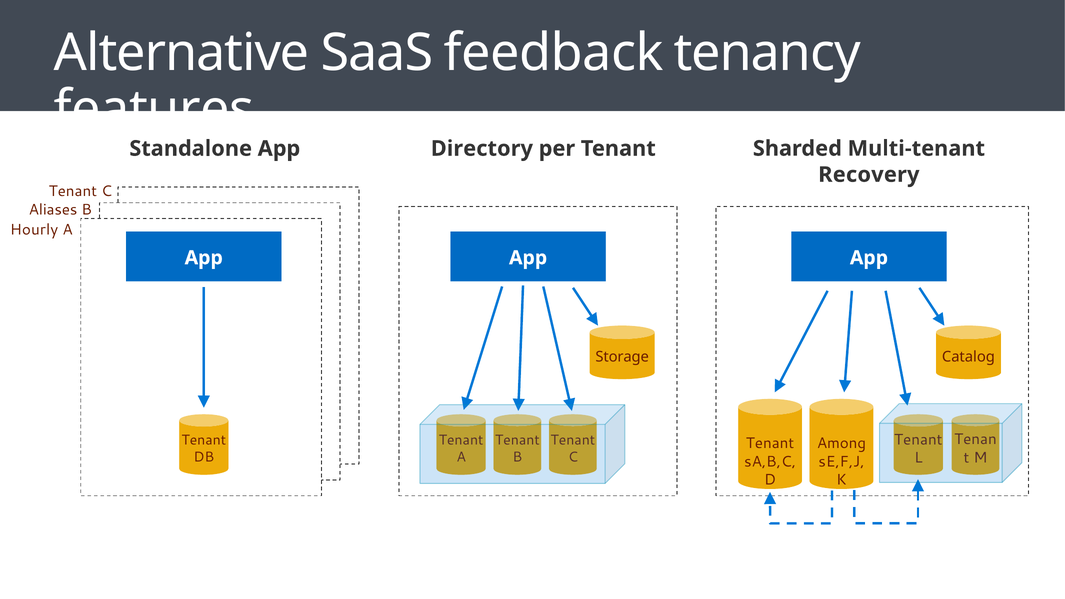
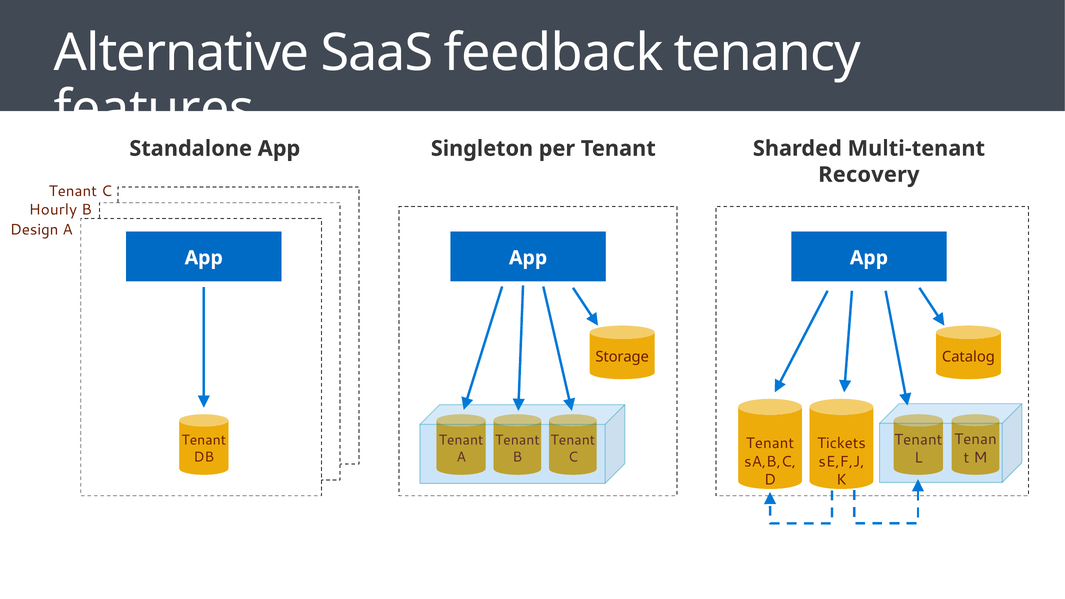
Directory: Directory -> Singleton
Aliases: Aliases -> Hourly
Hourly: Hourly -> Design
Among: Among -> Tickets
